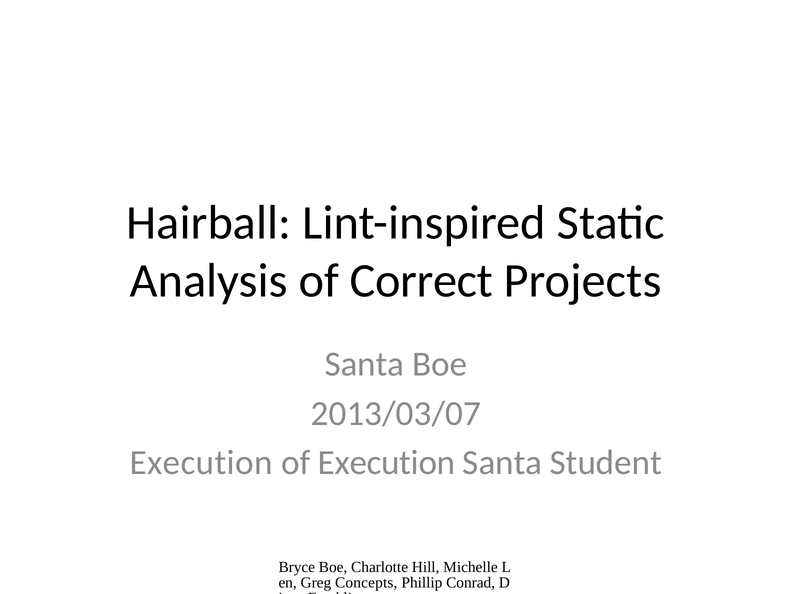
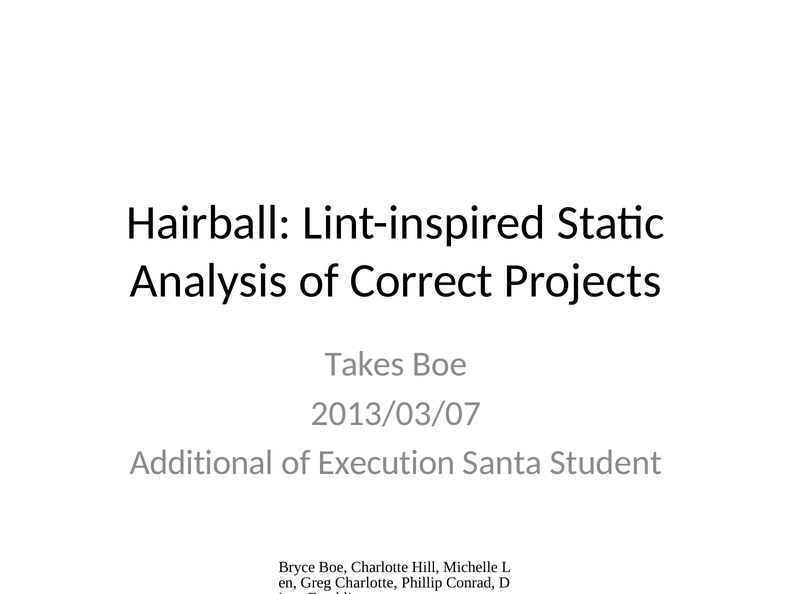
Santa at (364, 364): Santa -> Takes
Execution at (201, 463): Execution -> Additional
Greg Concepts: Concepts -> Charlotte
